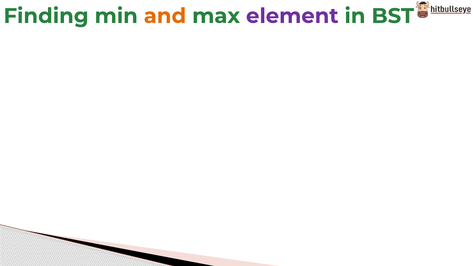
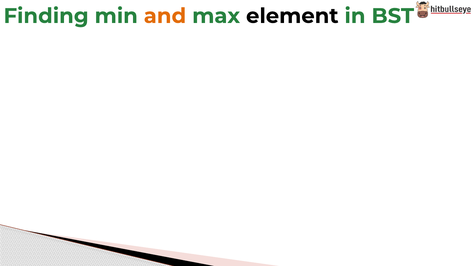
element colour: purple -> black
